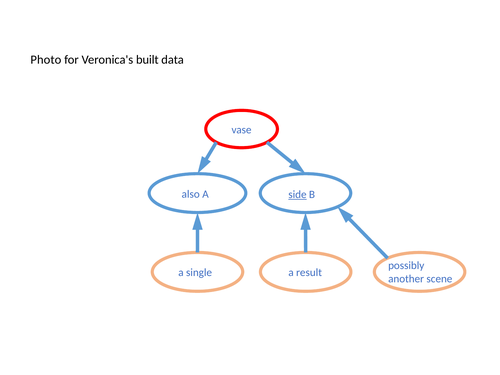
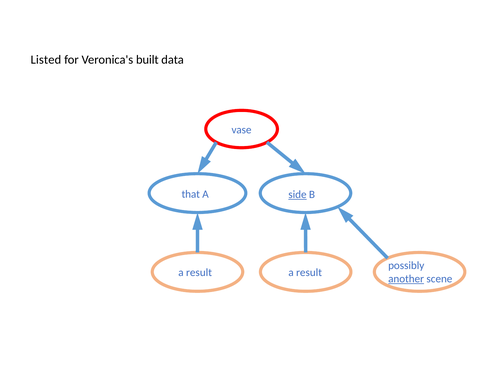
Photo: Photo -> Listed
also: also -> that
single at (199, 273): single -> result
another underline: none -> present
